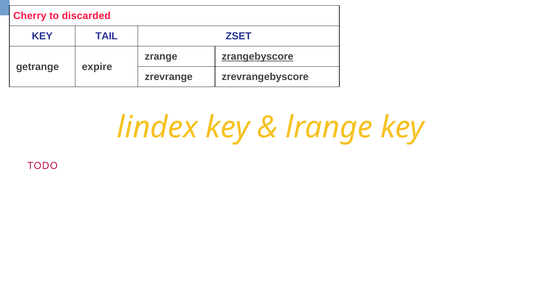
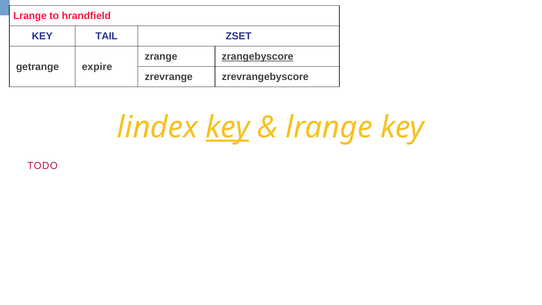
Cherry at (30, 16): Cherry -> Lrange
discarded: discarded -> hrandfield
key at (228, 127) underline: none -> present
